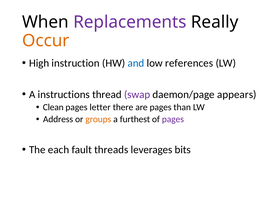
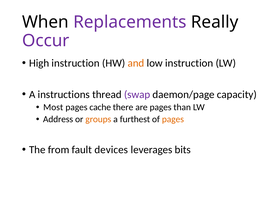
Occur colour: orange -> purple
and colour: blue -> orange
low references: references -> instruction
appears: appears -> capacity
Clean: Clean -> Most
letter: letter -> cache
pages at (173, 119) colour: purple -> orange
each: each -> from
threads: threads -> devices
